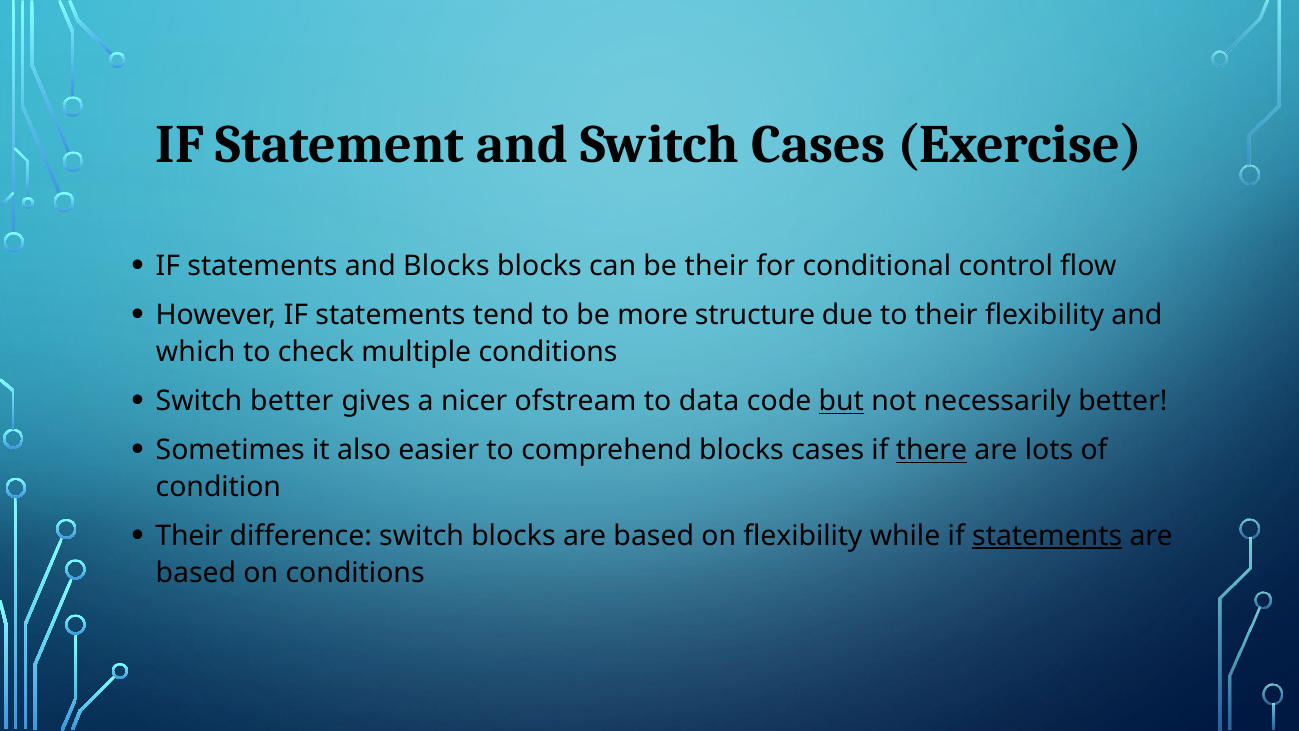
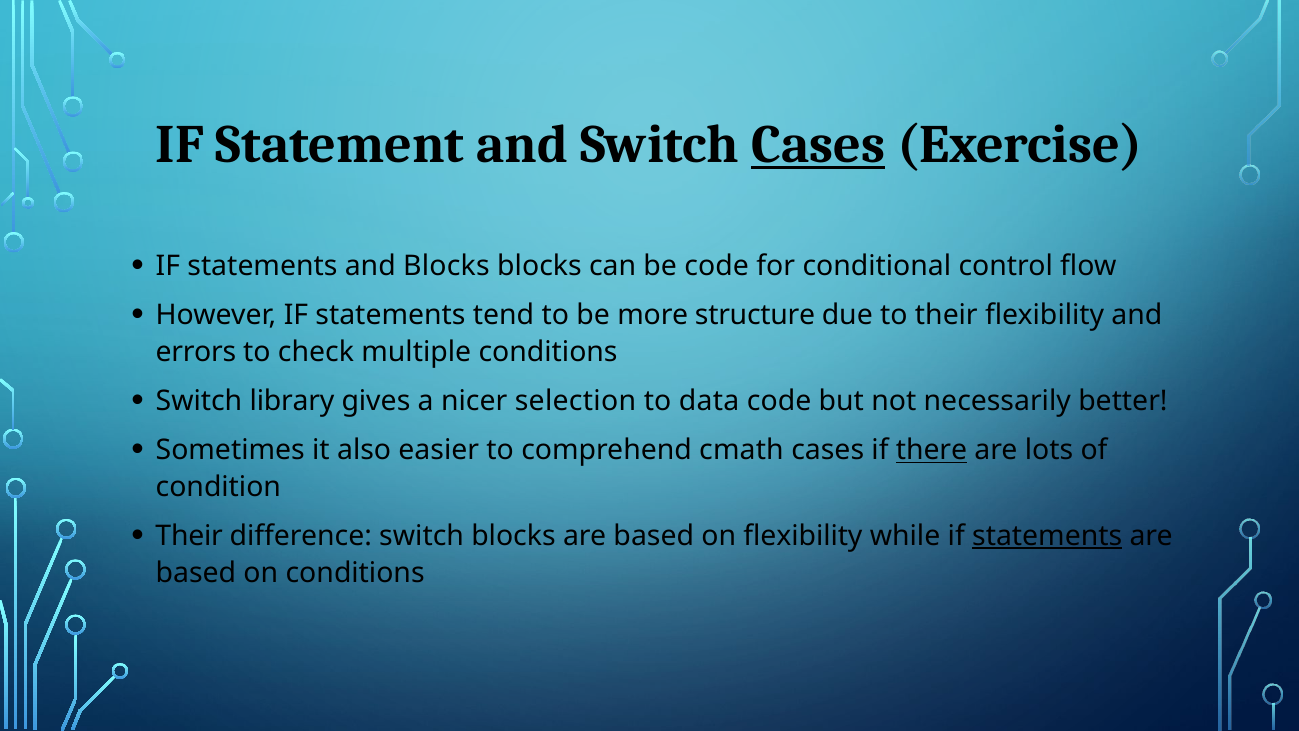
Cases at (818, 144) underline: none -> present
be their: their -> code
which: which -> errors
Switch better: better -> library
ofstream: ofstream -> selection
but underline: present -> none
comprehend blocks: blocks -> cmath
